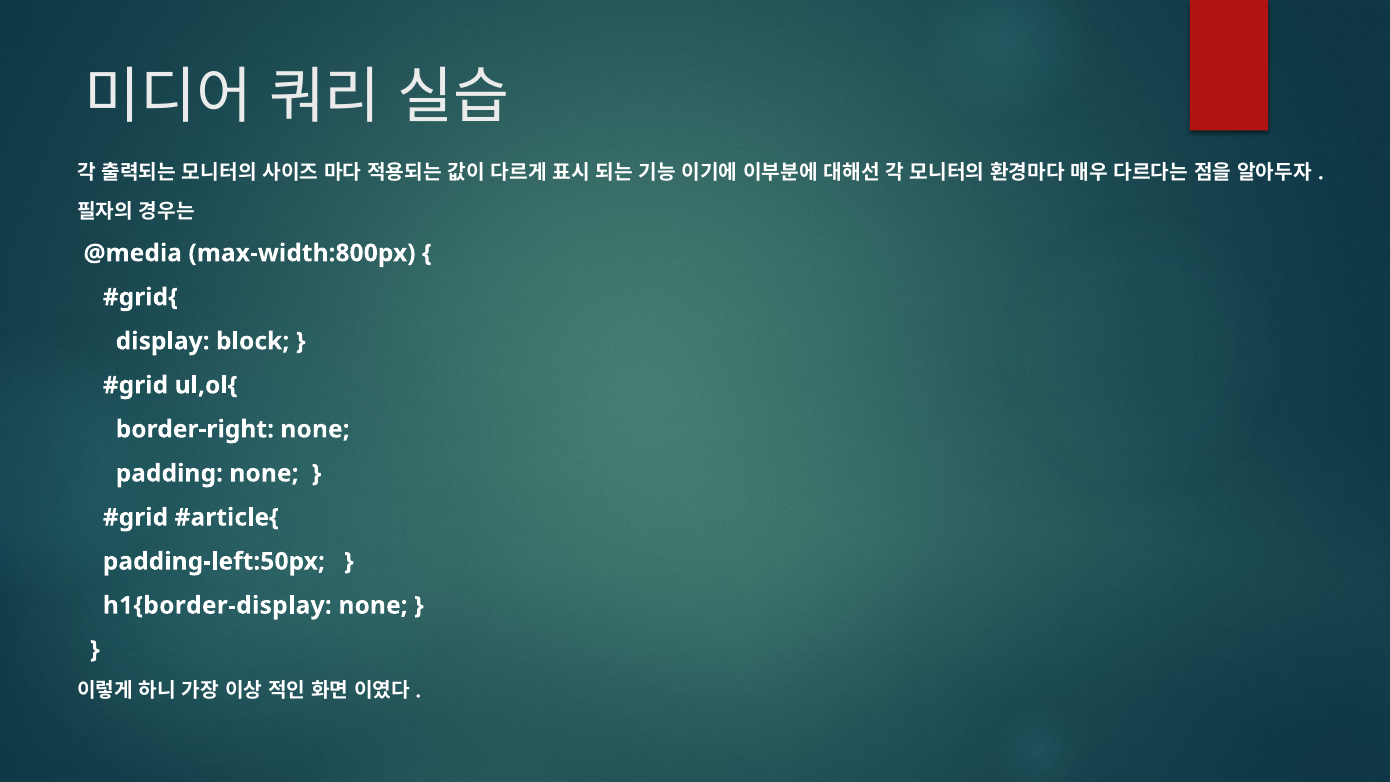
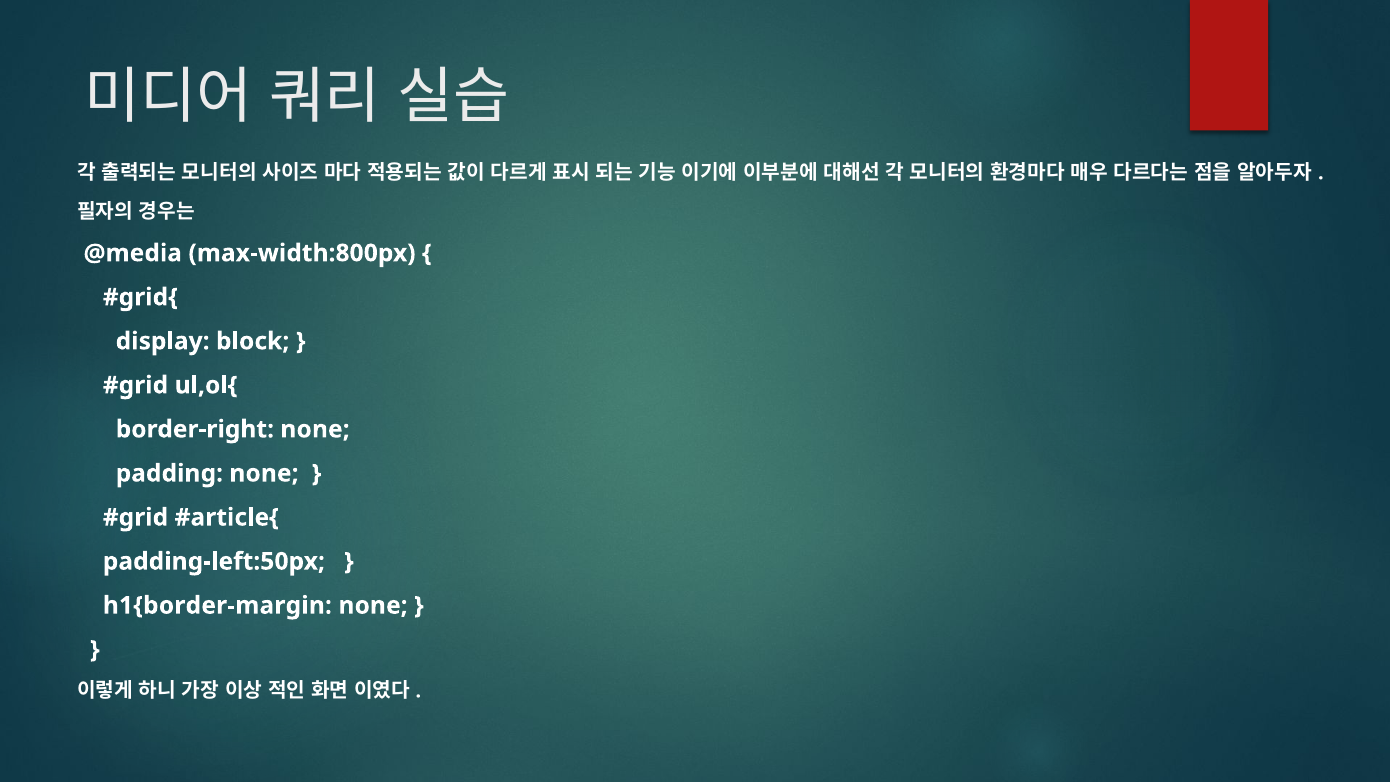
h1{border-display: h1{border-display -> h1{border-margin
